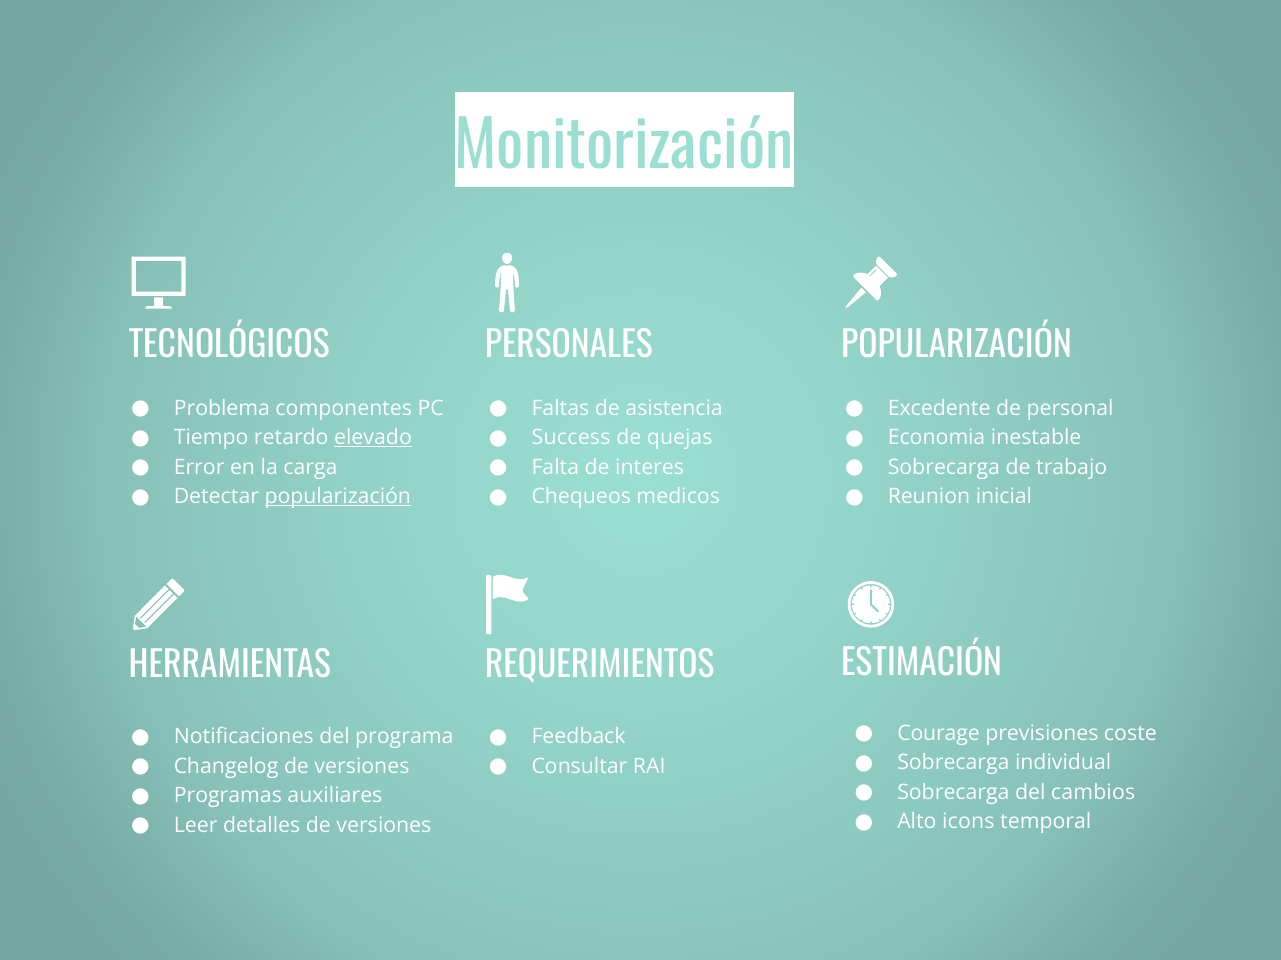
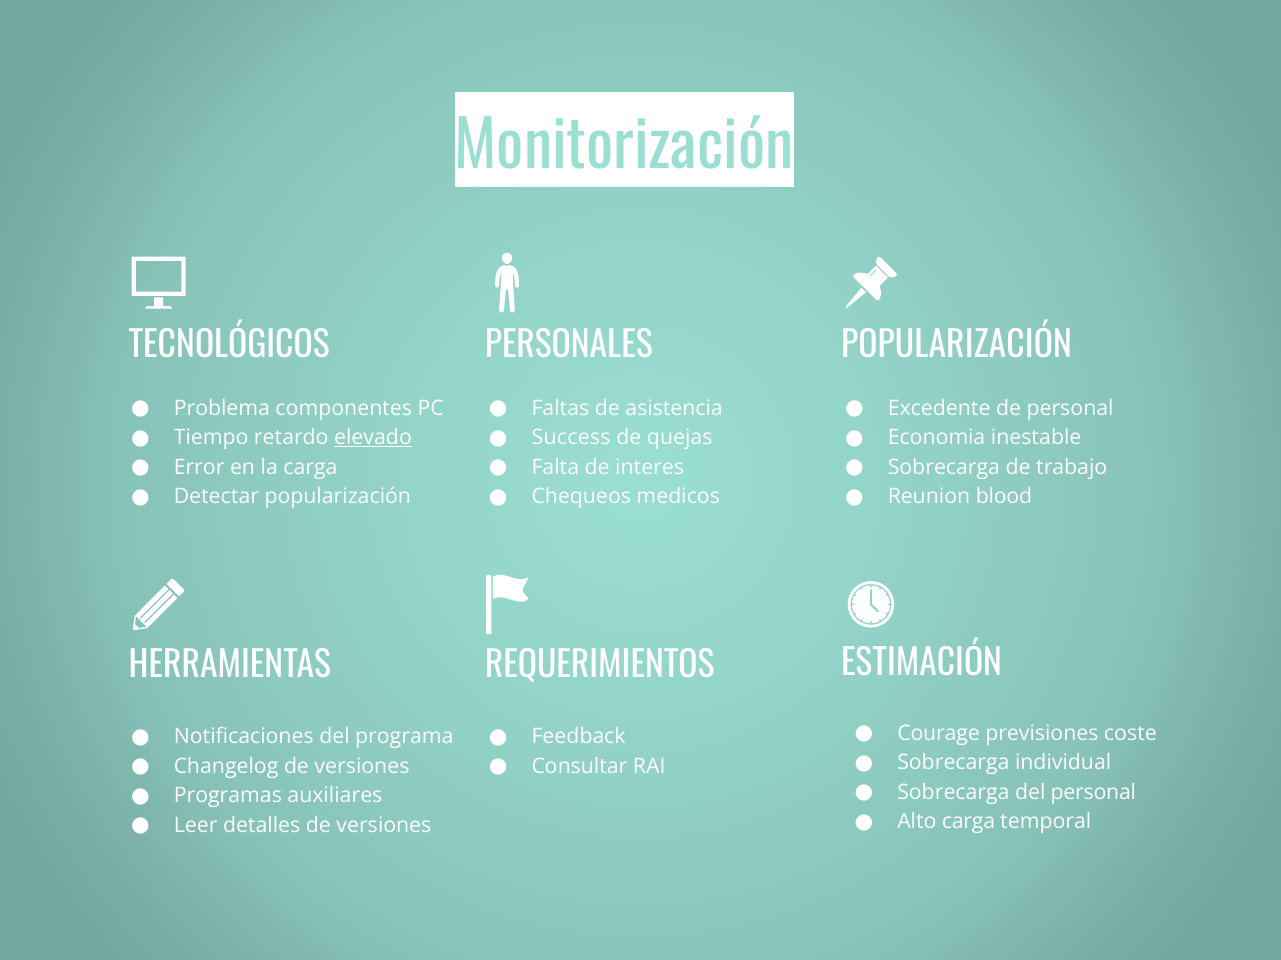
popularización at (338, 497) underline: present -> none
inicial: inicial -> blood
del cambios: cambios -> personal
Alto icons: icons -> carga
